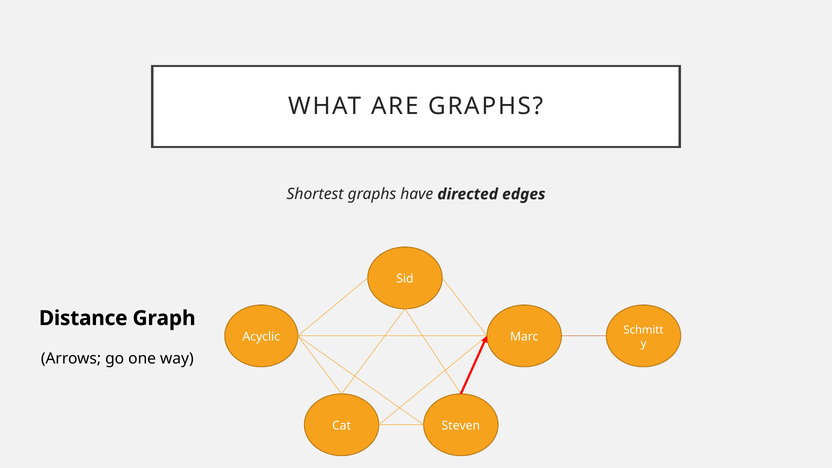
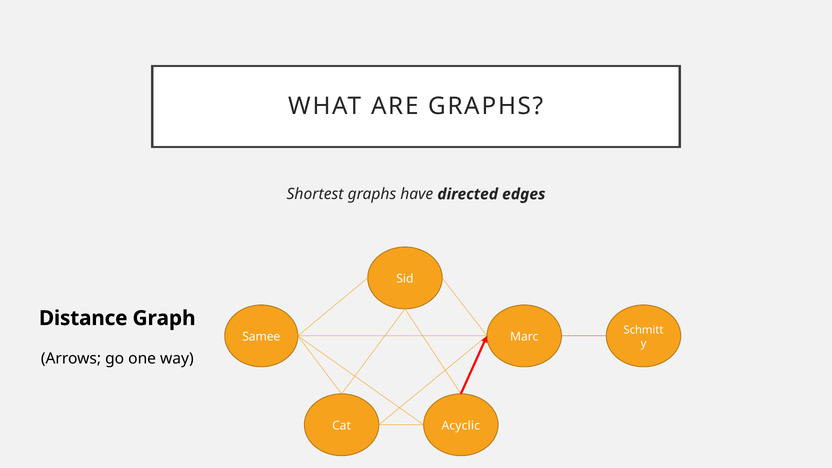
Acyclic: Acyclic -> Samee
Steven: Steven -> Acyclic
